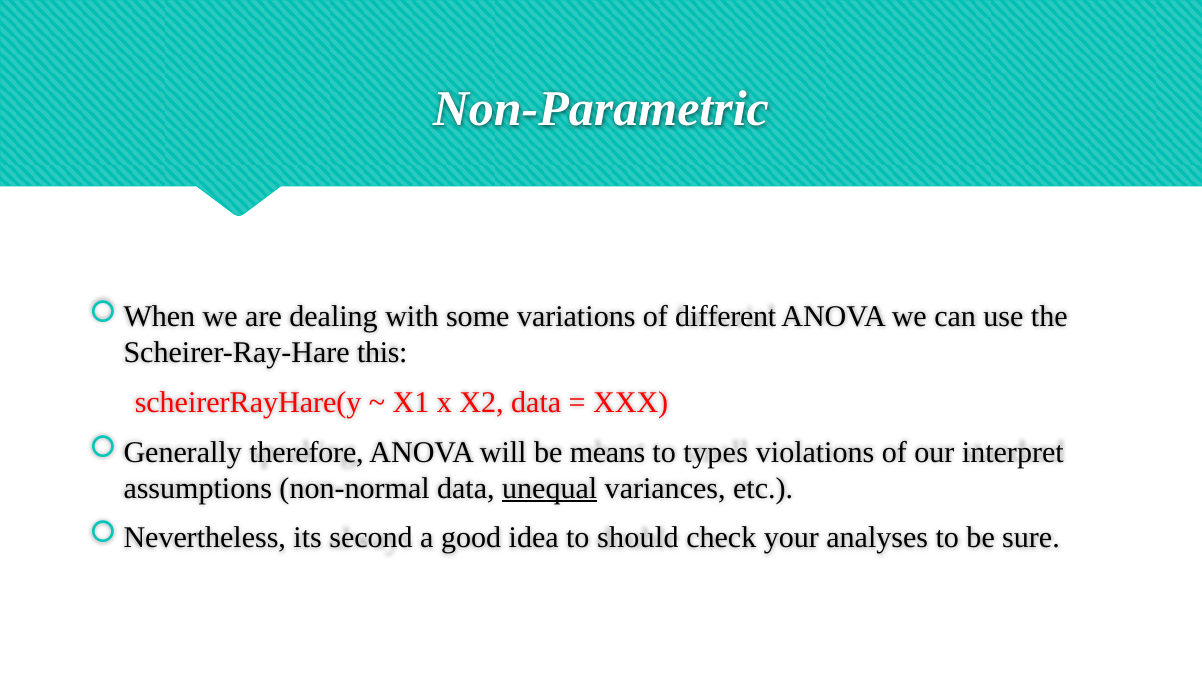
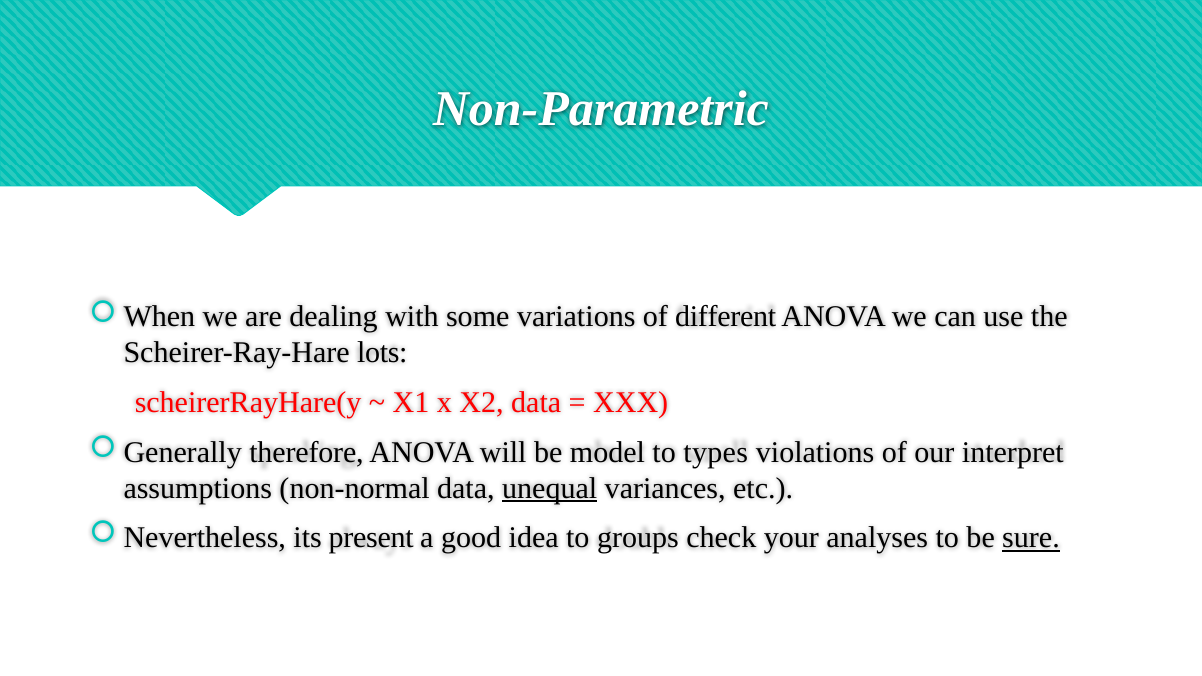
this: this -> lots
means: means -> model
second: second -> present
should: should -> groups
sure underline: none -> present
